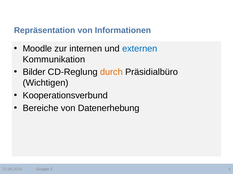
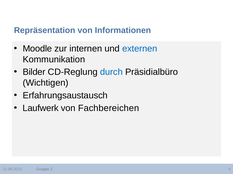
durch colour: orange -> blue
Kooperationsverbund: Kooperationsverbund -> Erfahrungsaustausch
Bereiche: Bereiche -> Laufwerk
Datenerhebung: Datenerhebung -> Fachbereichen
